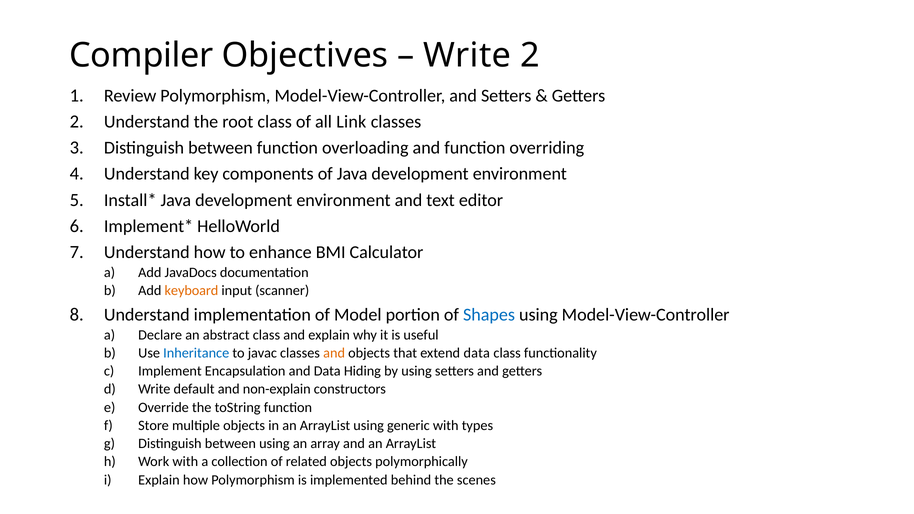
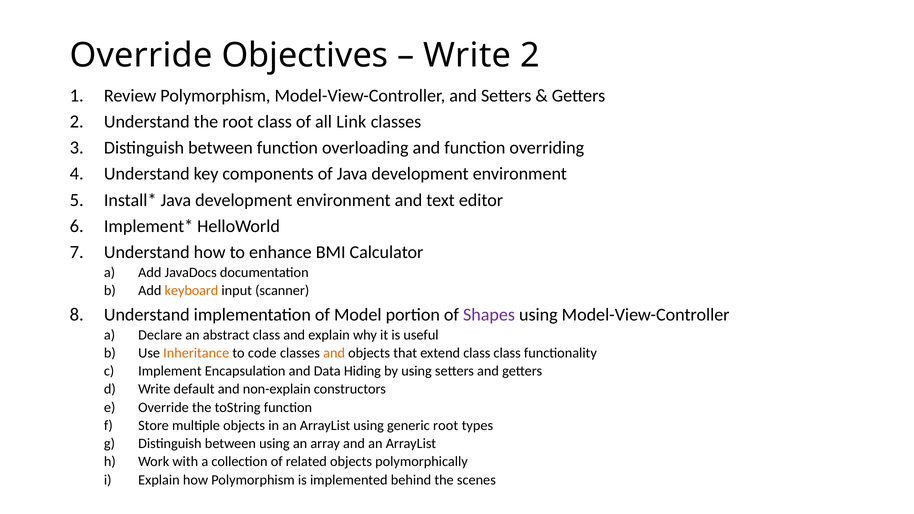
Compiler at (141, 56): Compiler -> Override
Shapes colour: blue -> purple
Inheritance colour: blue -> orange
javac: javac -> code
extend data: data -> class
generic with: with -> root
